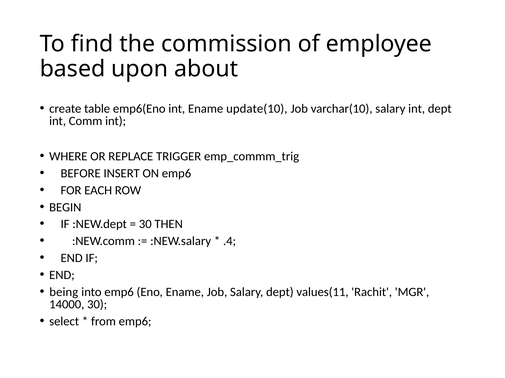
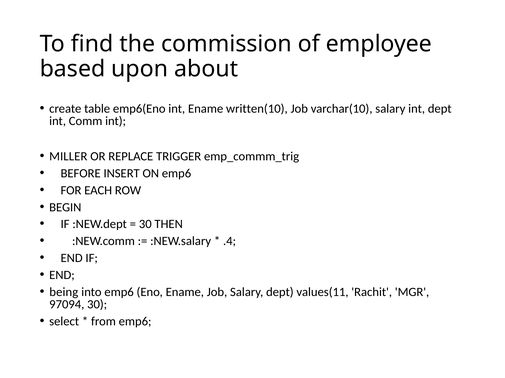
update(10: update(10 -> written(10
WHERE: WHERE -> MILLER
14000: 14000 -> 97094
